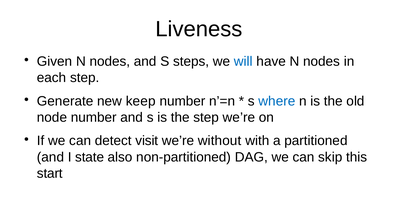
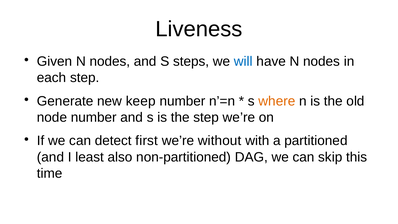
where colour: blue -> orange
visit: visit -> first
state: state -> least
start: start -> time
